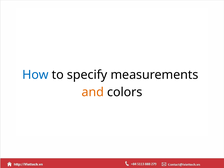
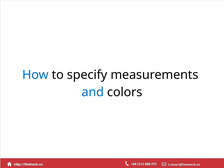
and colour: orange -> blue
